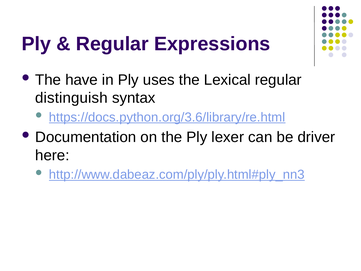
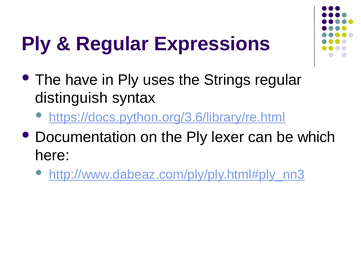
Lexical: Lexical -> Strings
driver: driver -> which
